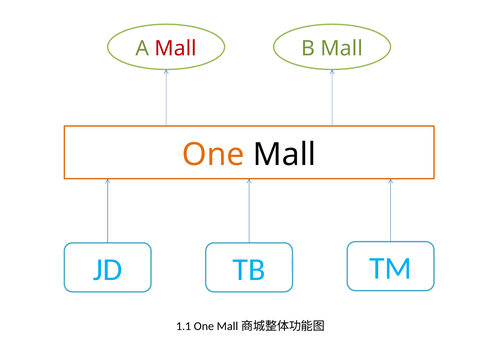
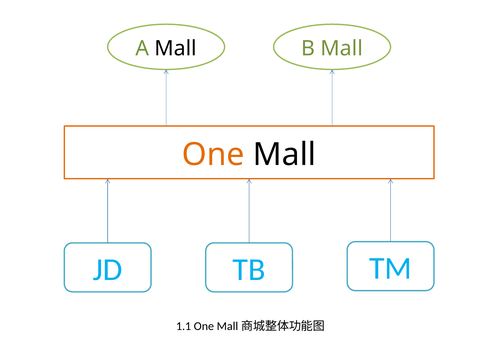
Mall at (176, 48) colour: red -> black
